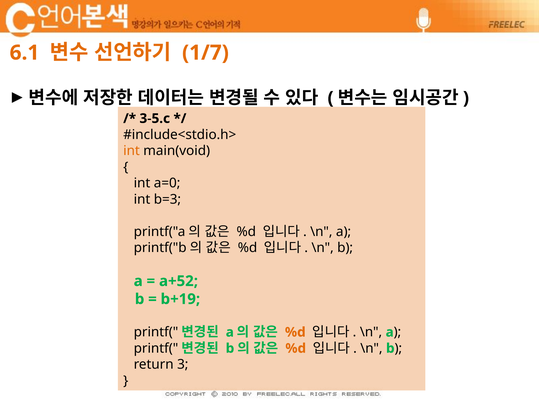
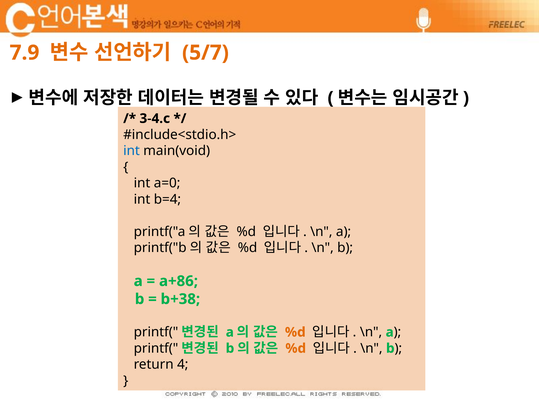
6.1: 6.1 -> 7.9
1/7: 1/7 -> 5/7
3-5.c: 3-5.c -> 3-4.c
int at (132, 151) colour: orange -> blue
b=3: b=3 -> b=4
a+52: a+52 -> a+86
b+19: b+19 -> b+38
3: 3 -> 4
